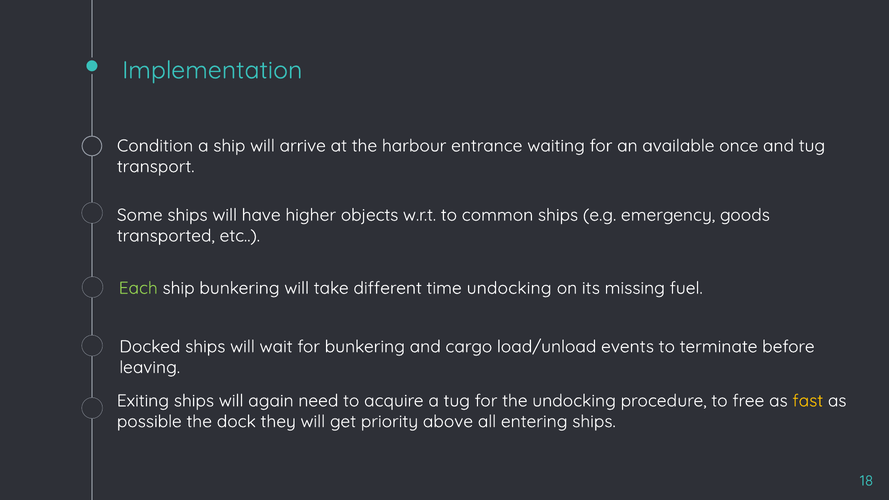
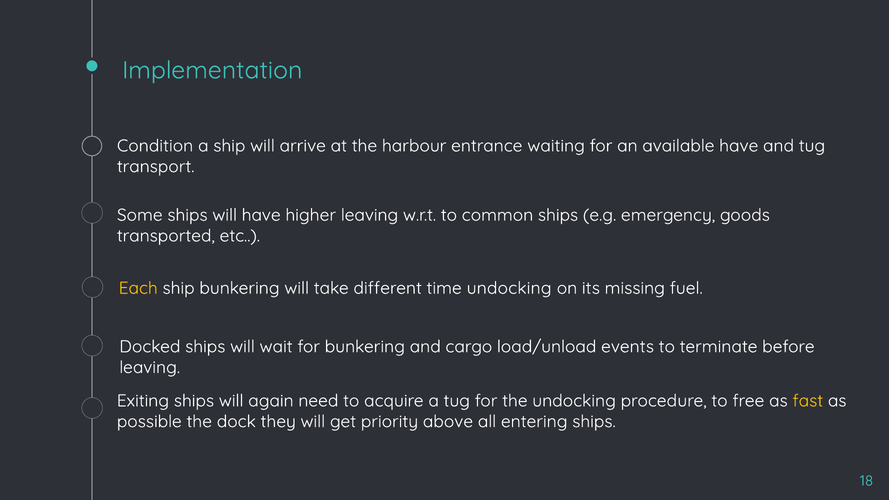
available once: once -> have
higher objects: objects -> leaving
Each colour: light green -> yellow
